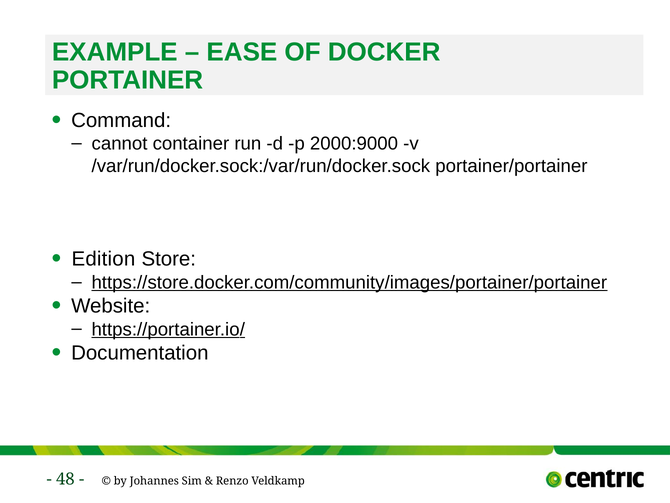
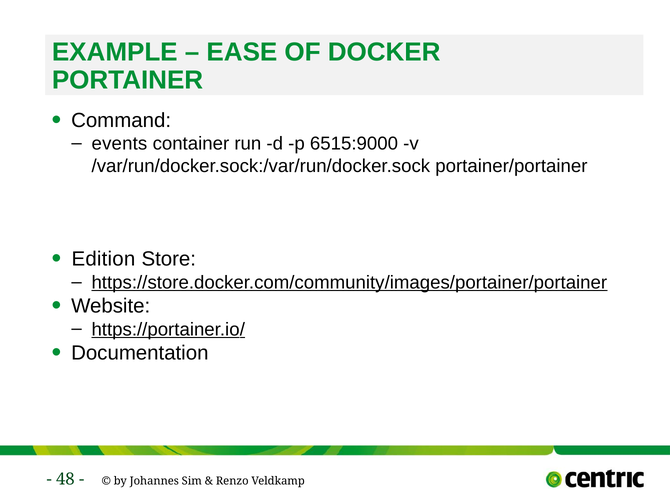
cannot: cannot -> events
2000:9000: 2000:9000 -> 6515:9000
